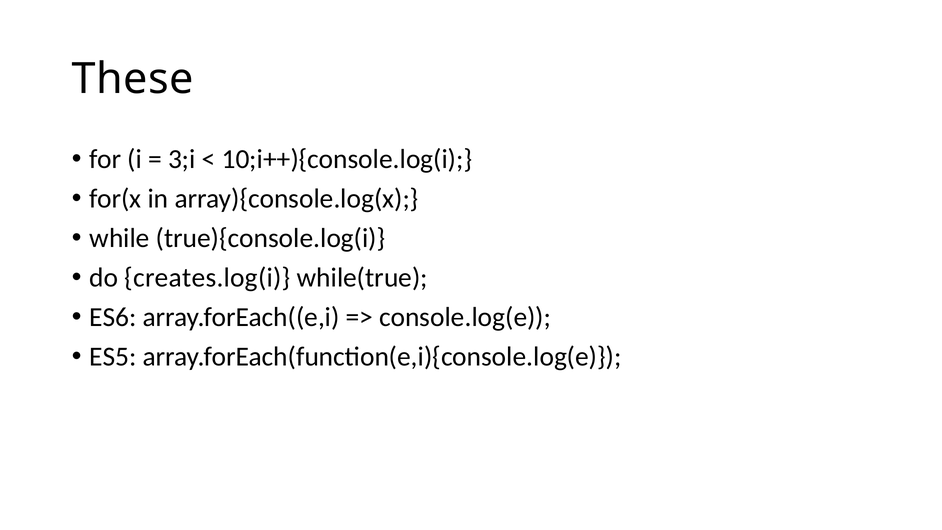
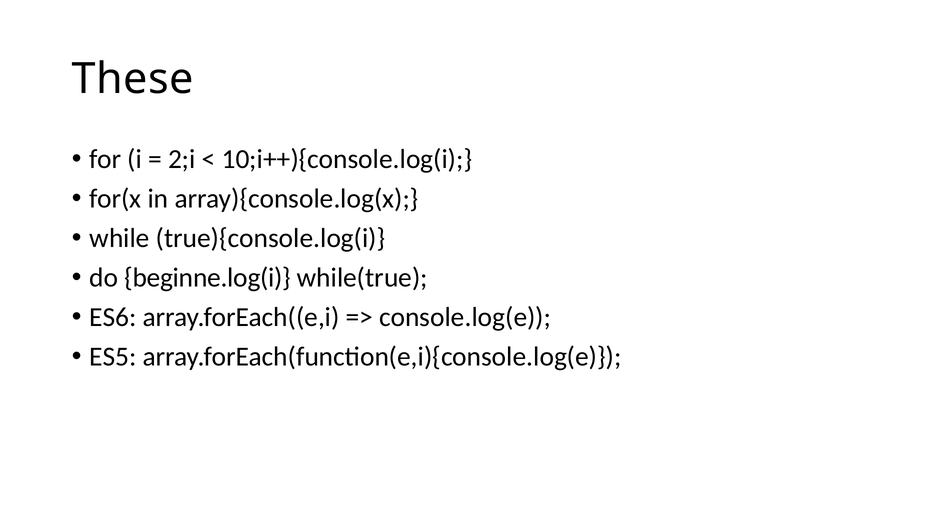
3;i: 3;i -> 2;i
creates.log(i: creates.log(i -> beginne.log(i
